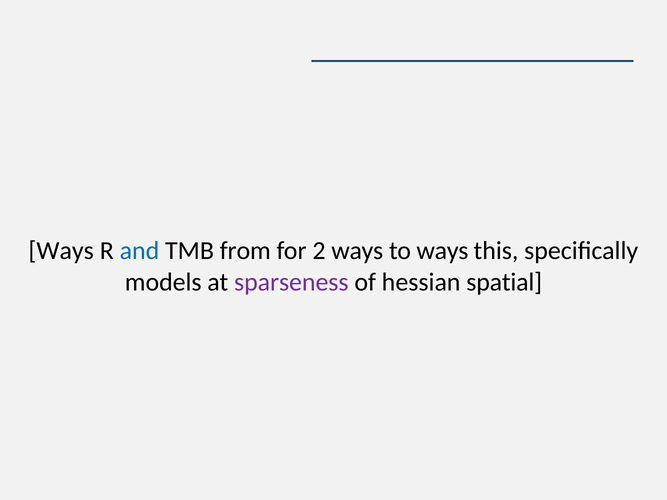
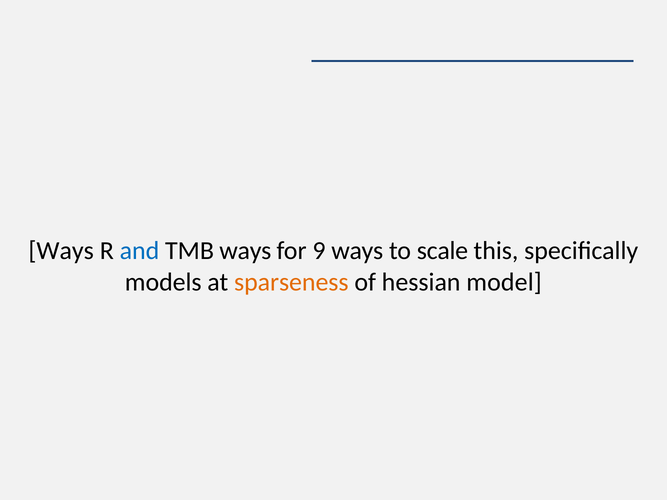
TMB from: from -> ways
2: 2 -> 9
to ways: ways -> scale
sparseness colour: purple -> orange
spatial: spatial -> model
